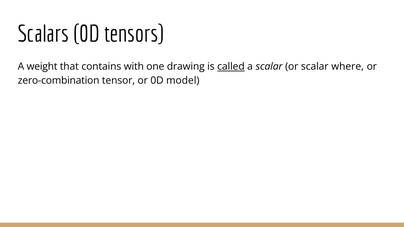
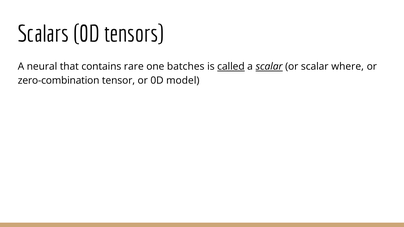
weight: weight -> neural
with: with -> rare
drawing: drawing -> batches
scalar at (269, 67) underline: none -> present
